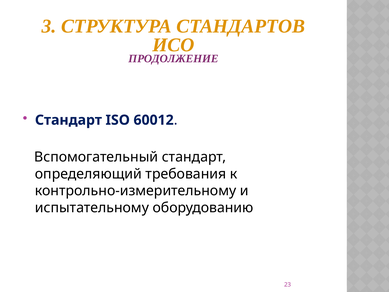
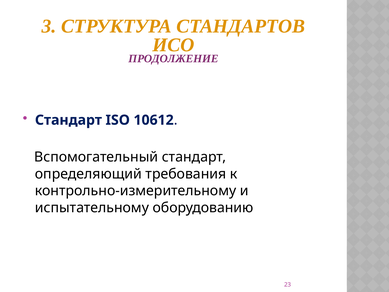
60012: 60012 -> 10612
